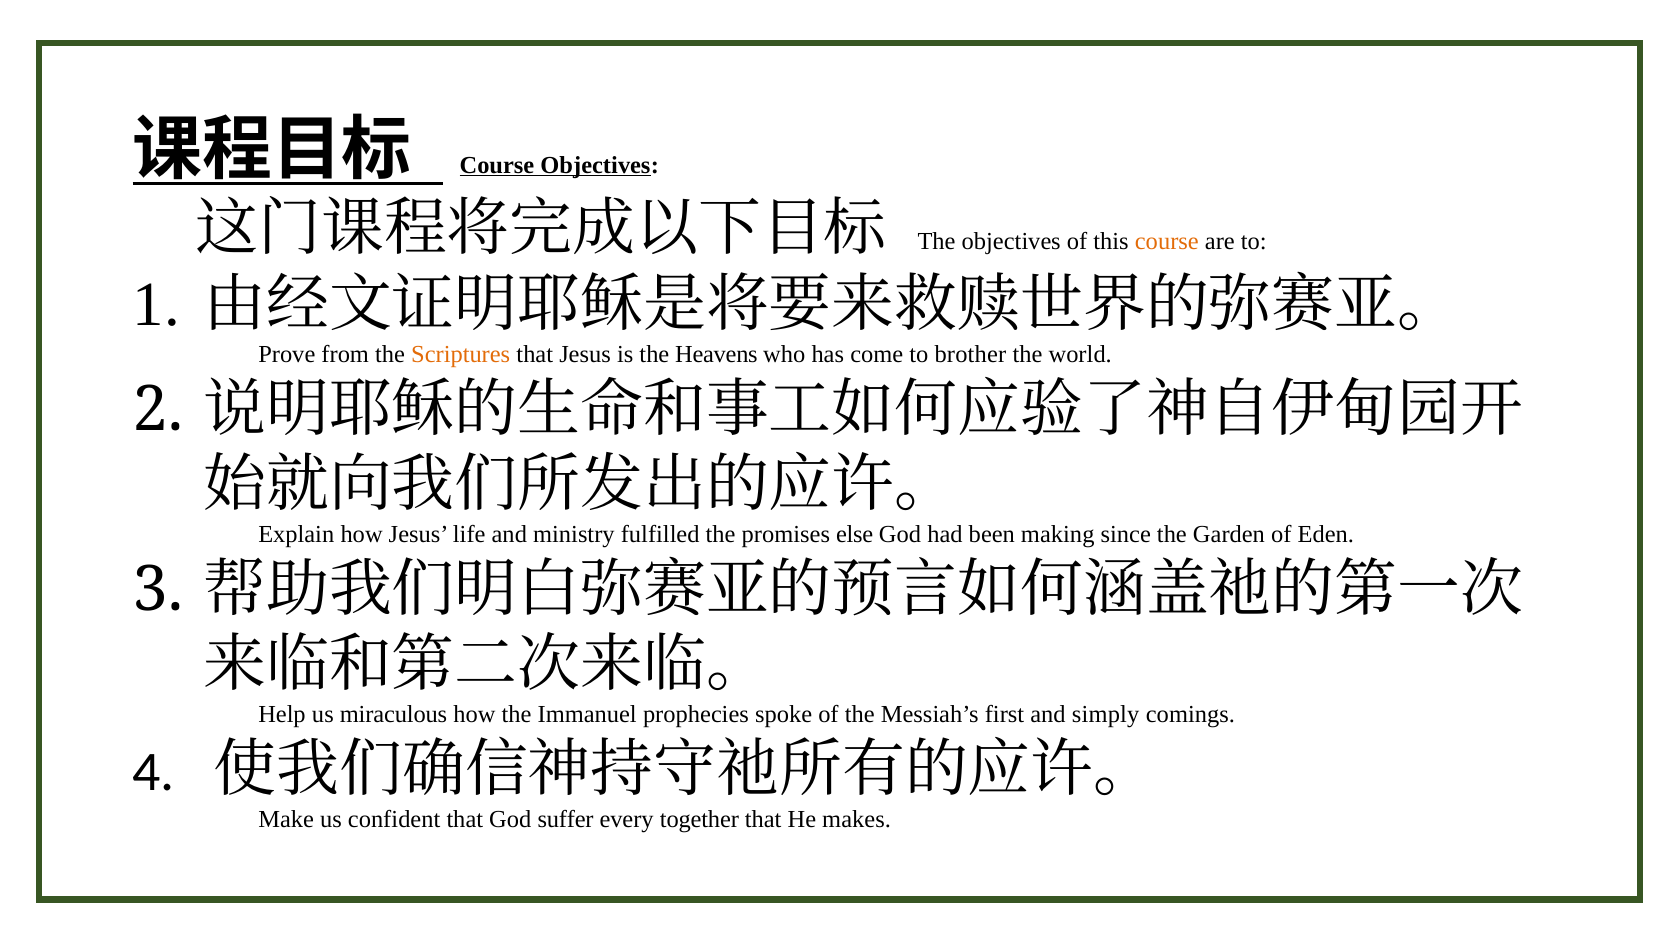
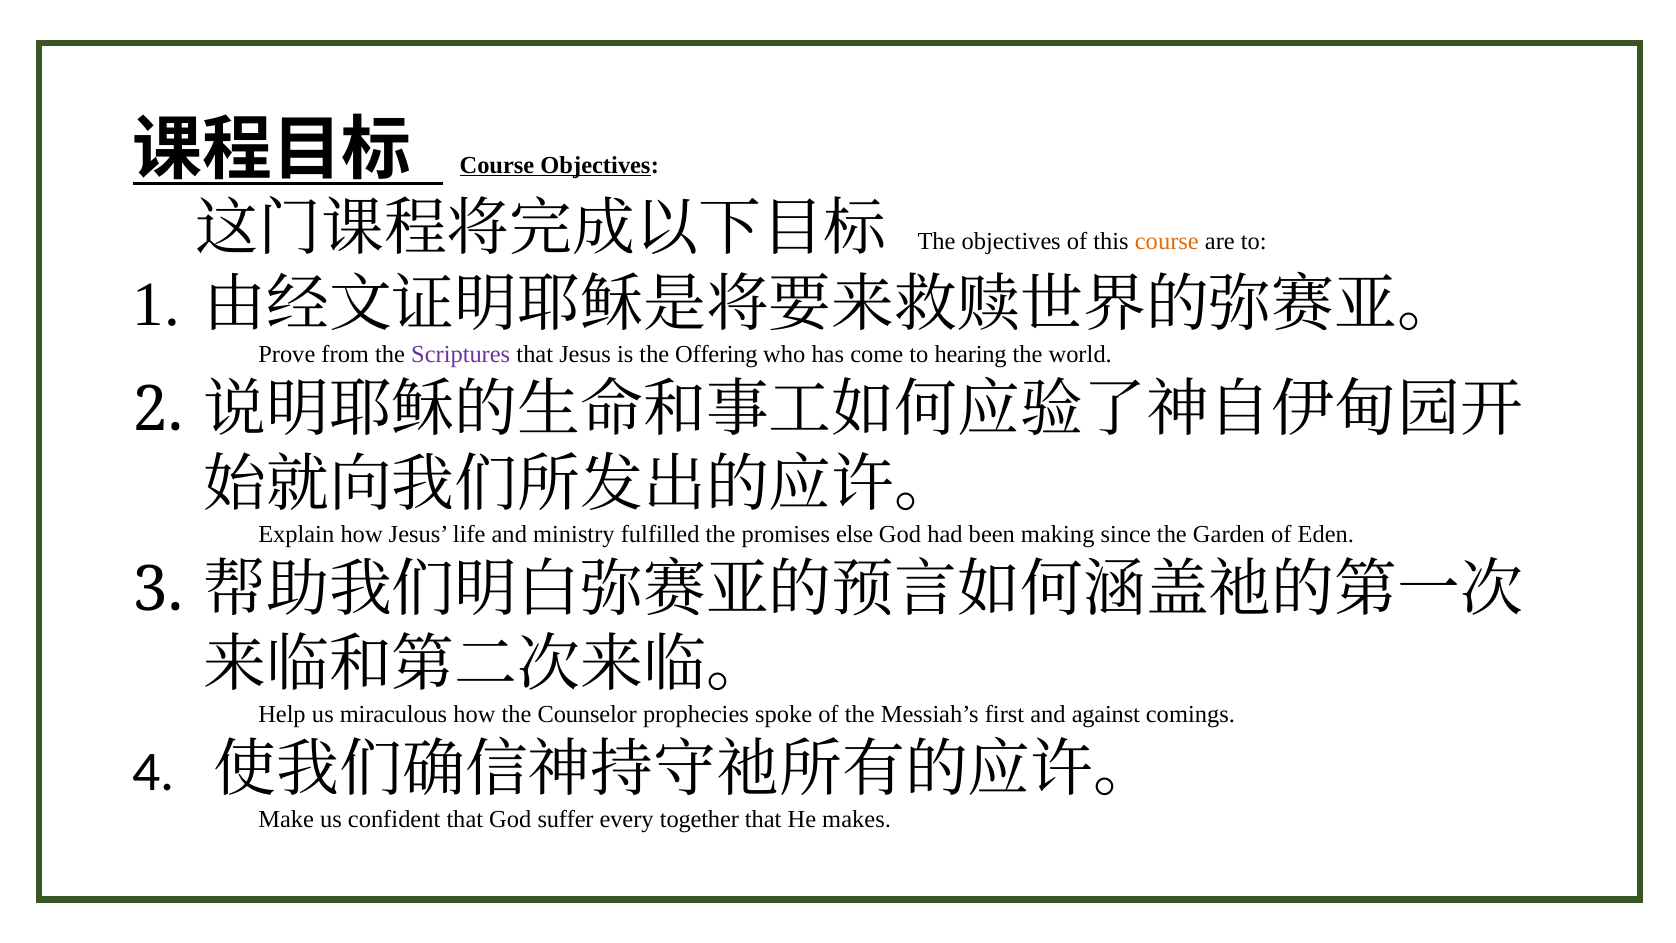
Scriptures colour: orange -> purple
Heavens: Heavens -> Offering
brother: brother -> hearing
Immanuel: Immanuel -> Counselor
simply: simply -> against
